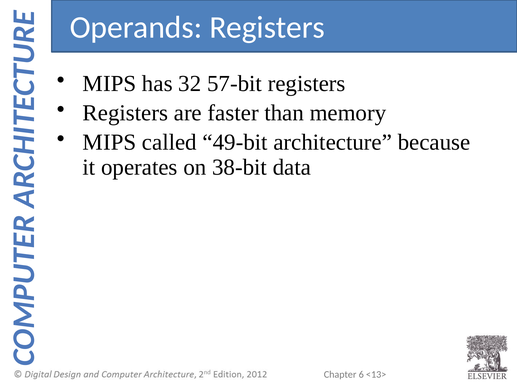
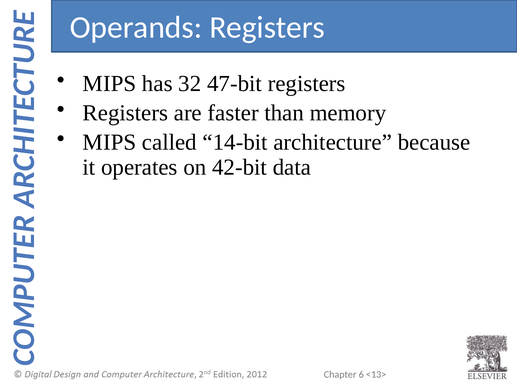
57-bit: 57-bit -> 47-bit
49-bit: 49-bit -> 14-bit
38-bit: 38-bit -> 42-bit
